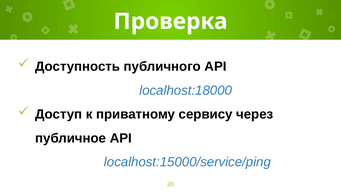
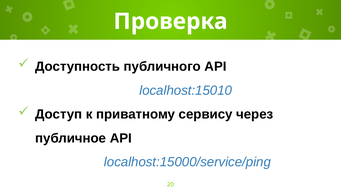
localhost:18000: localhost:18000 -> localhost:15010
